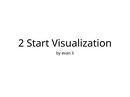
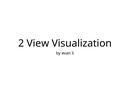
Start: Start -> View
